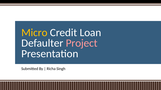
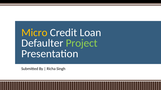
Project colour: pink -> light green
